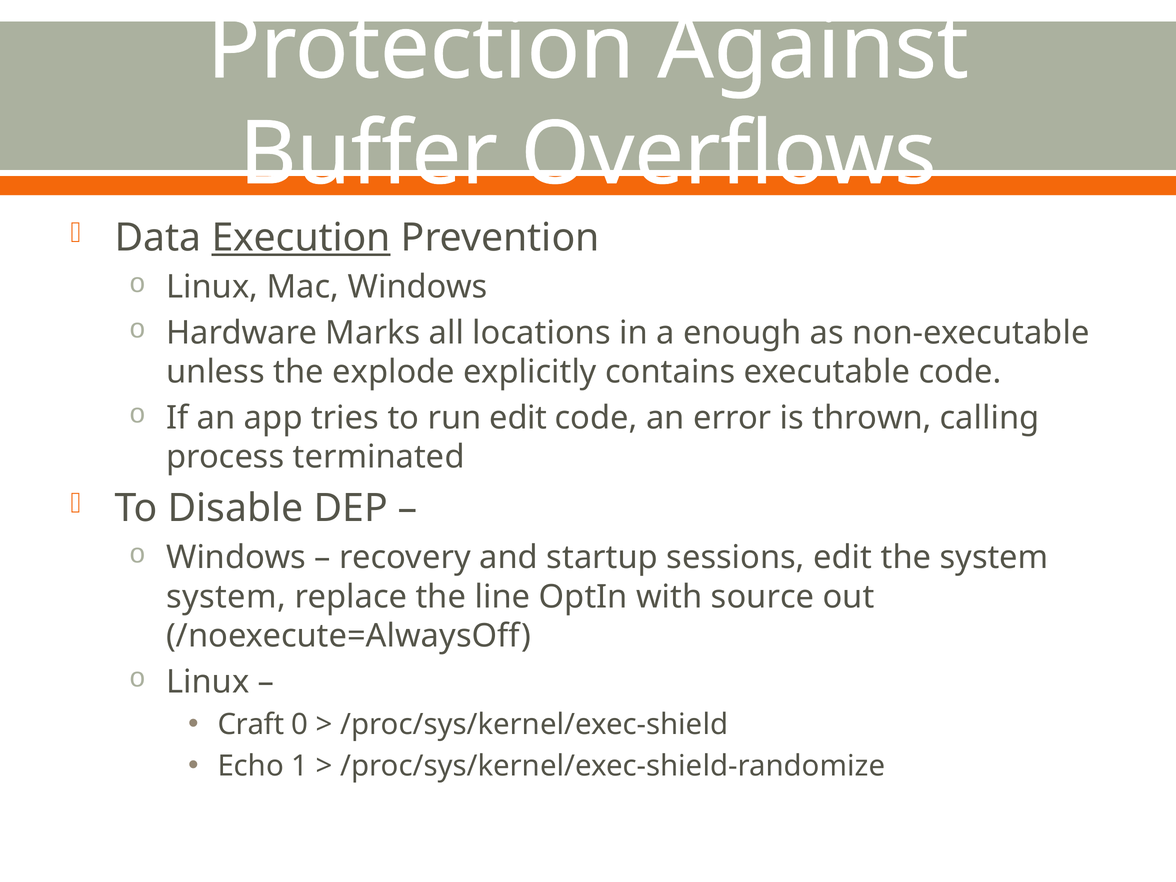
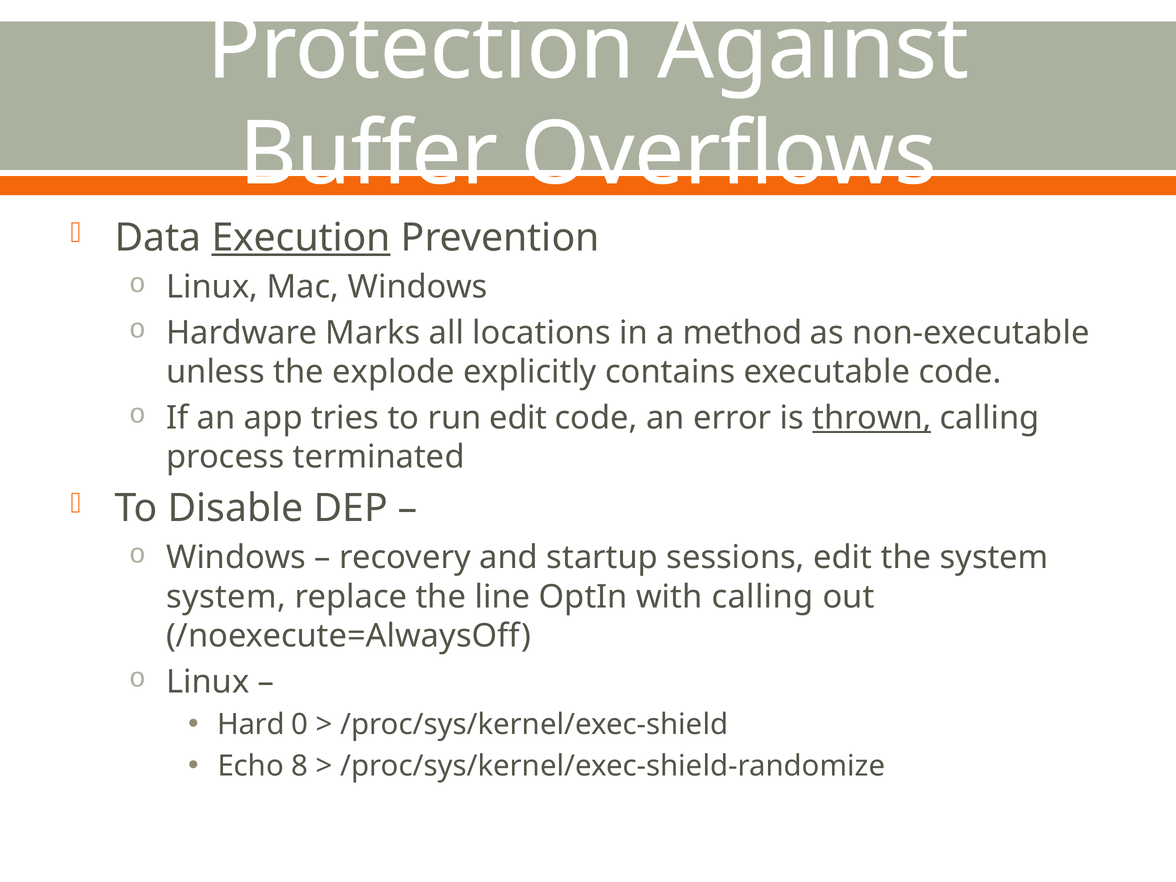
enough: enough -> method
thrown underline: none -> present
with source: source -> calling
Craft: Craft -> Hard
1: 1 -> 8
